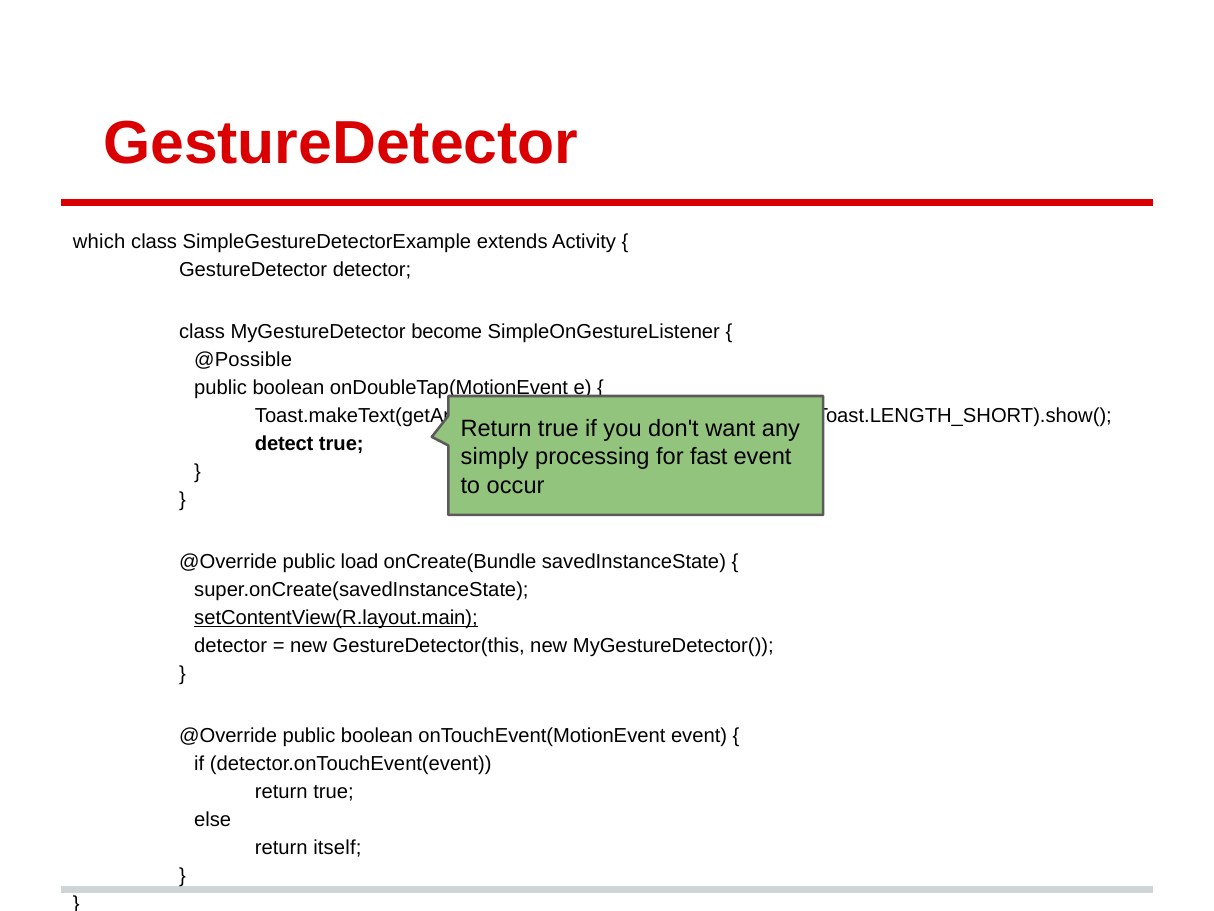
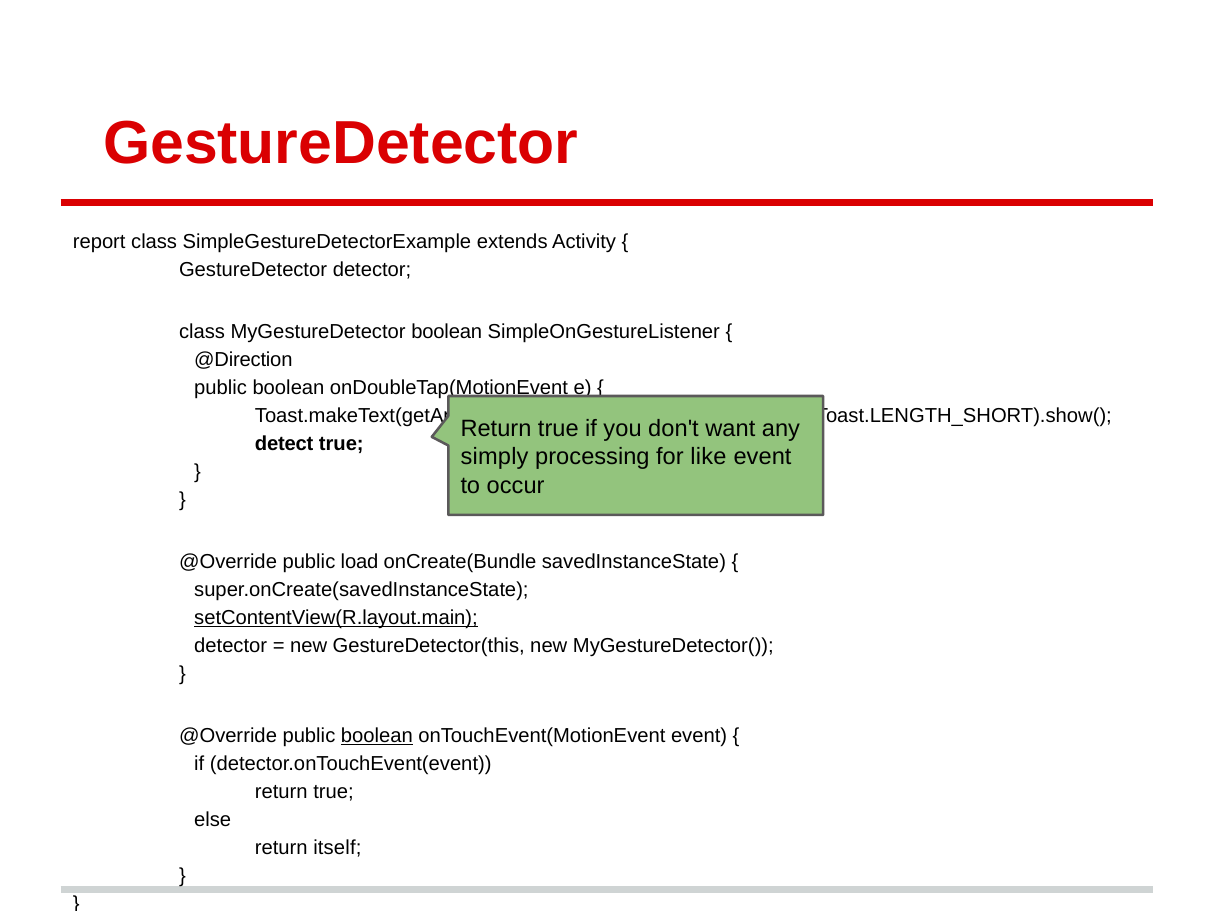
which: which -> report
MyGestureDetector become: become -> boolean
@Possible: @Possible -> @Direction
fast: fast -> like
boolean at (377, 736) underline: none -> present
